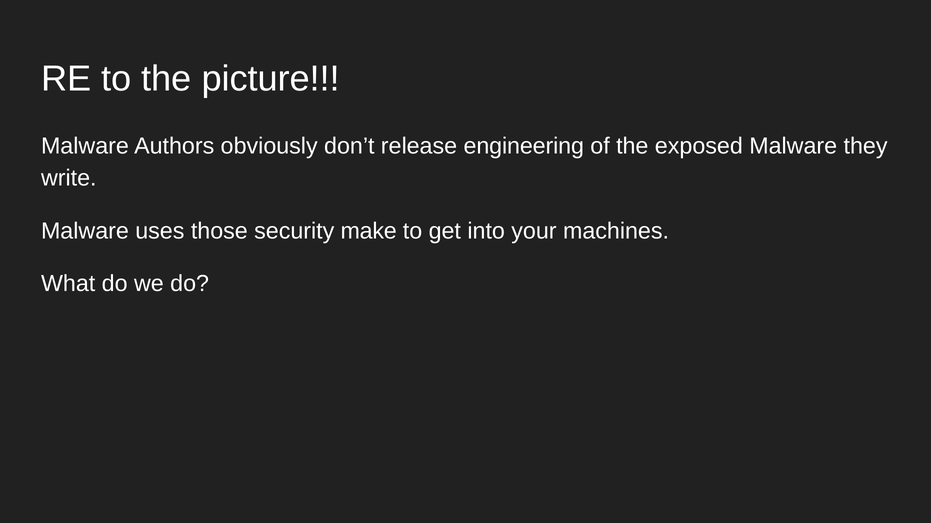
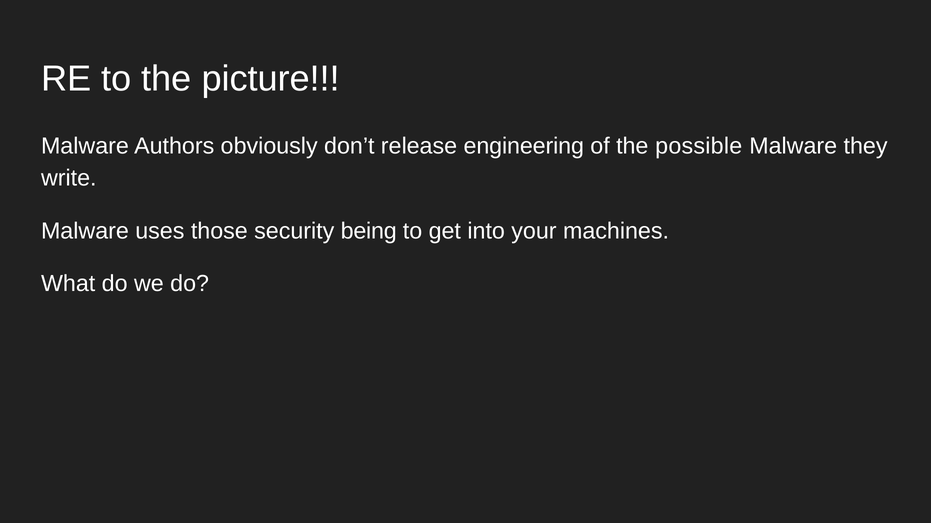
exposed: exposed -> possible
make: make -> being
